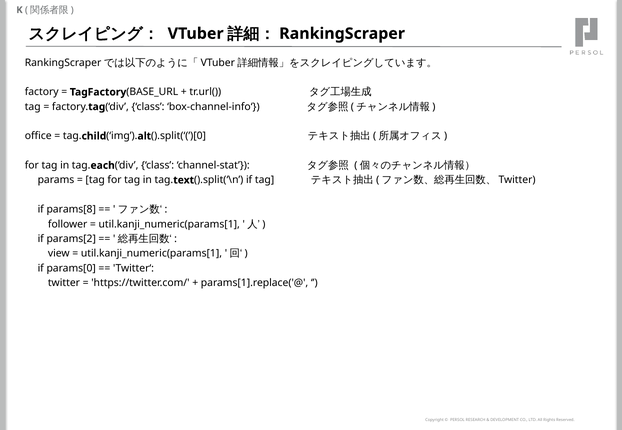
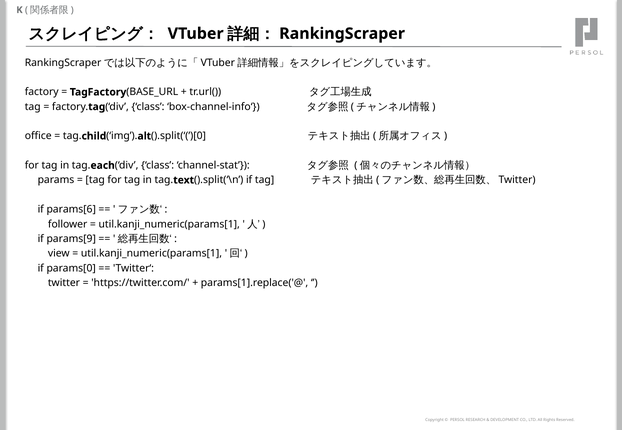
params[8: params[8 -> params[6
params[2: params[2 -> params[9
